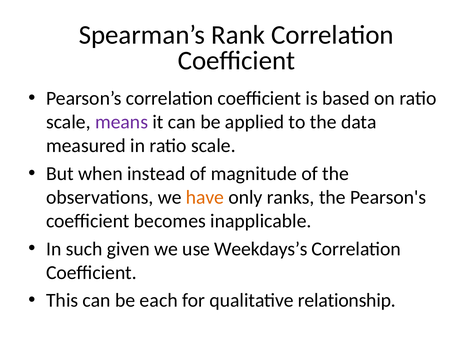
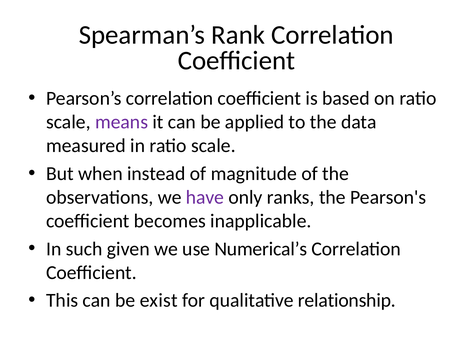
have colour: orange -> purple
Weekdays’s: Weekdays’s -> Numerical’s
each: each -> exist
